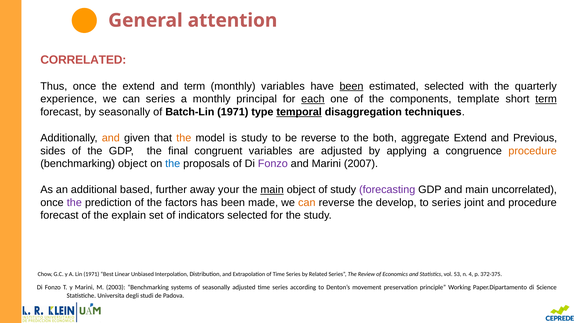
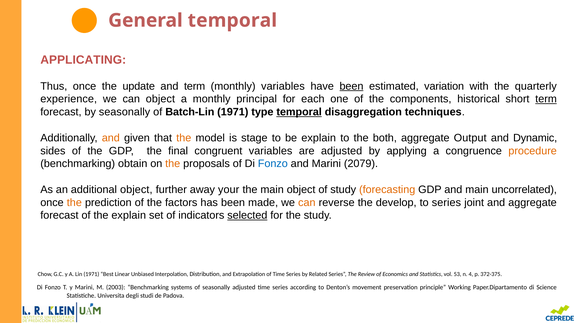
General attention: attention -> temporal
CORRELATED: CORRELATED -> APPLICATING
the extend: extend -> update
estimated selected: selected -> variation
can series: series -> object
each underline: present -> none
template: template -> historical
is study: study -> stage
be reverse: reverse -> explain
aggregate Extend: Extend -> Output
Previous: Previous -> Dynamic
benchmarking object: object -> obtain
the at (173, 164) colour: blue -> orange
Fonzo at (273, 164) colour: purple -> blue
2007: 2007 -> 2079
additional based: based -> object
main at (272, 189) underline: present -> none
forecasting colour: purple -> orange
the at (74, 202) colour: purple -> orange
and procedure: procedure -> aggregate
selected at (247, 215) underline: none -> present
